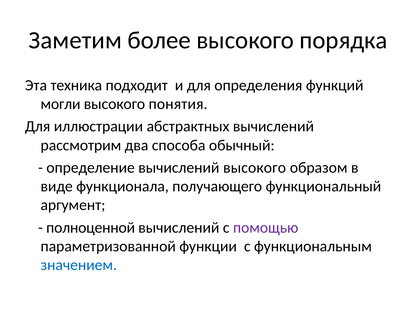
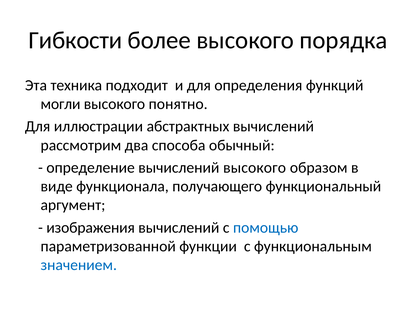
Заметим: Заметим -> Гибкости
понятия: понятия -> понятно
полноценной: полноценной -> изображения
помощью colour: purple -> blue
